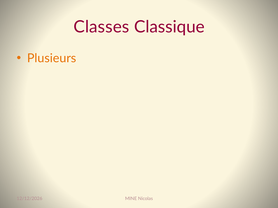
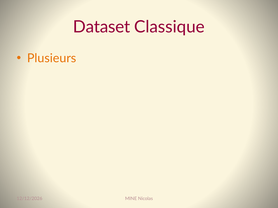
Classes: Classes -> Dataset
